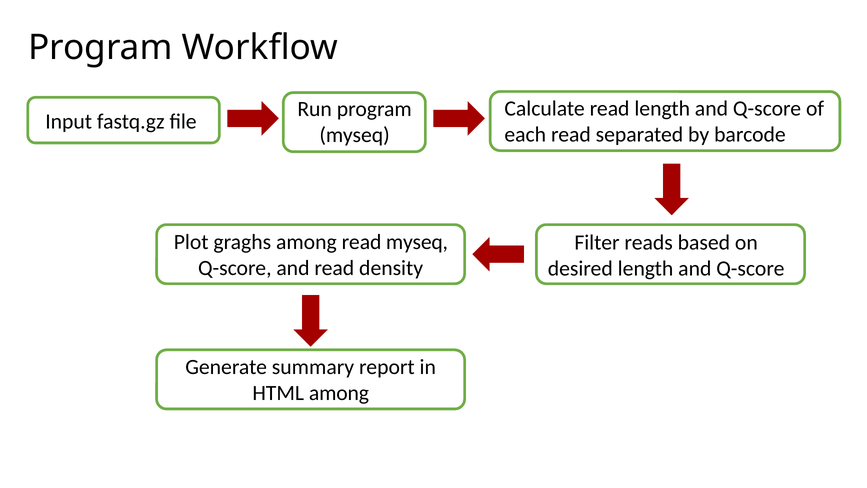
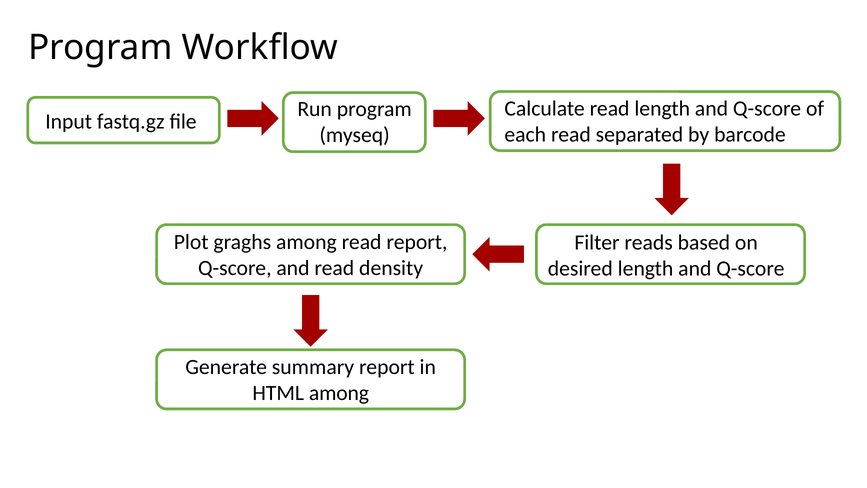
read myseq: myseq -> report
